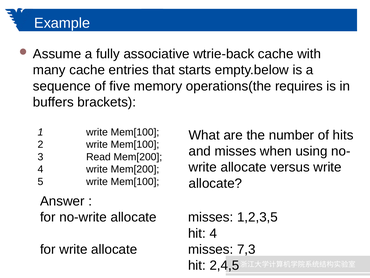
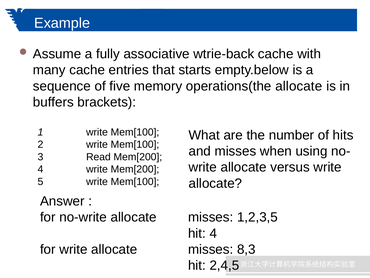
operations(the requires: requires -> allocate
7,3: 7,3 -> 8,3
